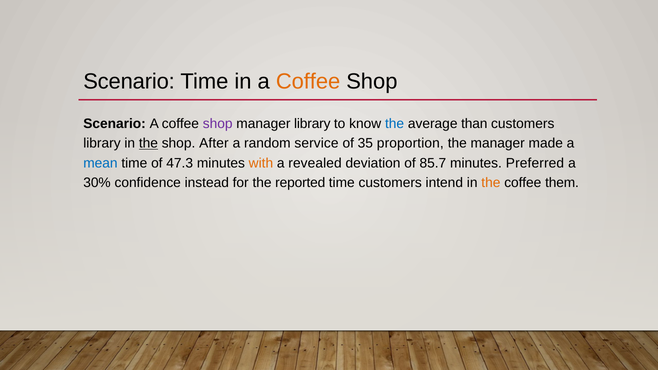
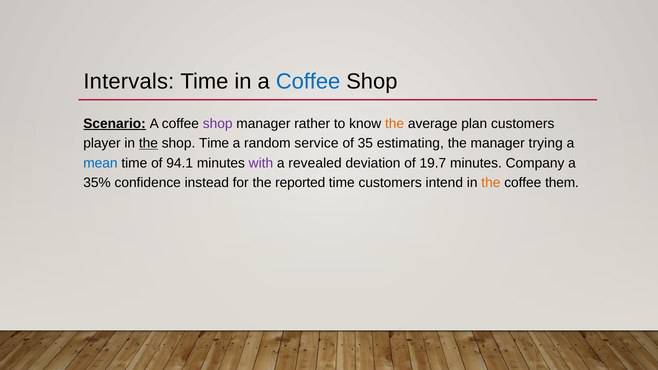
Scenario at (129, 81): Scenario -> Intervals
Coffee at (308, 81) colour: orange -> blue
Scenario at (115, 124) underline: none -> present
manager library: library -> rather
the at (395, 124) colour: blue -> orange
than: than -> plan
library at (102, 143): library -> player
shop After: After -> Time
proportion: proportion -> estimating
made: made -> trying
47.3: 47.3 -> 94.1
with colour: orange -> purple
85.7: 85.7 -> 19.7
Preferred: Preferred -> Company
30%: 30% -> 35%
